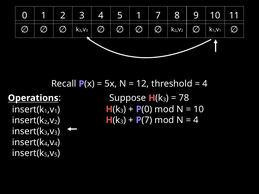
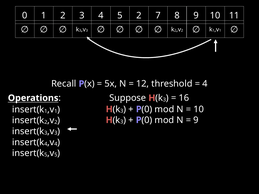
5 1: 1 -> 2
78: 78 -> 16
7 at (147, 120): 7 -> 0
4 at (196, 120): 4 -> 9
